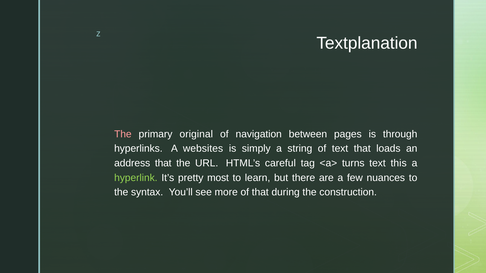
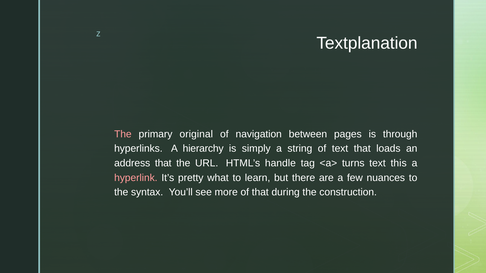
websites: websites -> hierarchy
careful: careful -> handle
hyperlink colour: light green -> pink
most: most -> what
